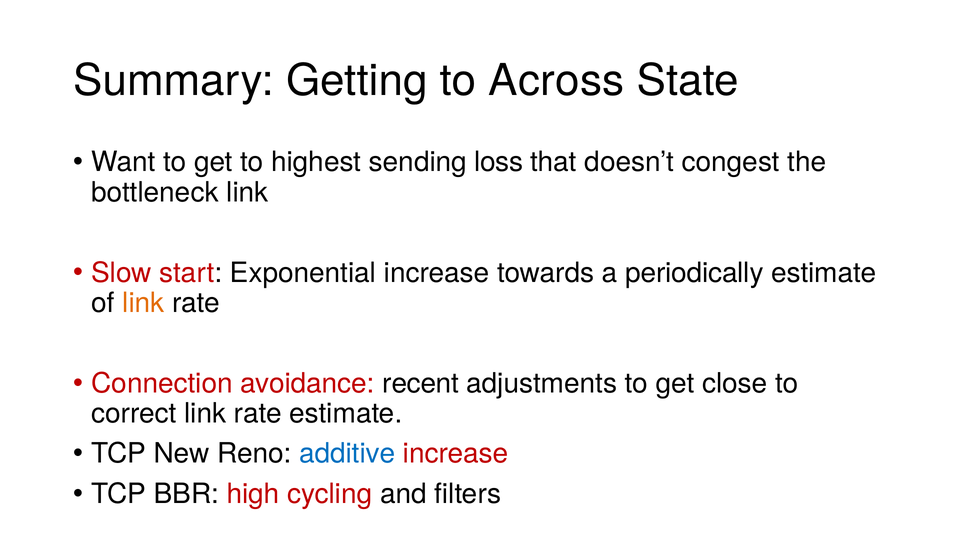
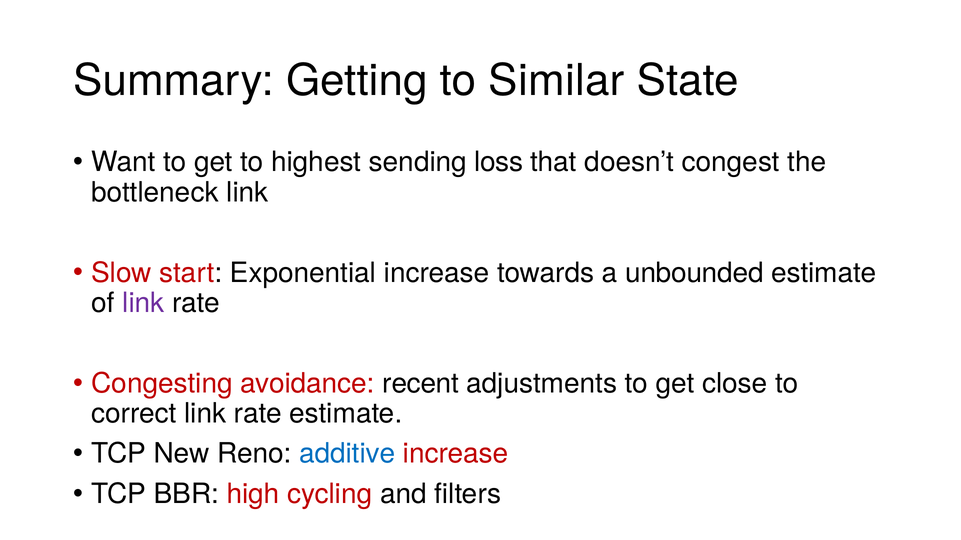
Across: Across -> Similar
periodically: periodically -> unbounded
link at (143, 303) colour: orange -> purple
Connection: Connection -> Congesting
